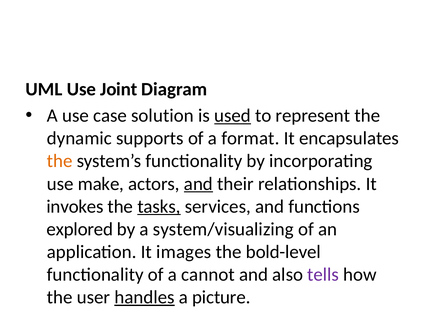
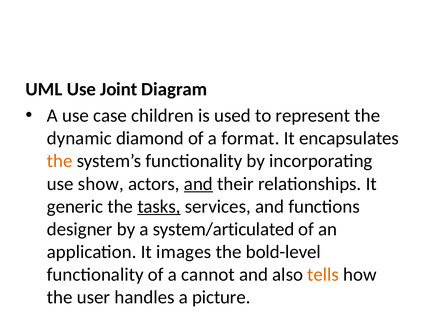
solution: solution -> children
used underline: present -> none
supports: supports -> diamond
make: make -> show
invokes: invokes -> generic
explored: explored -> designer
system/visualizing: system/visualizing -> system/articulated
tells colour: purple -> orange
handles underline: present -> none
